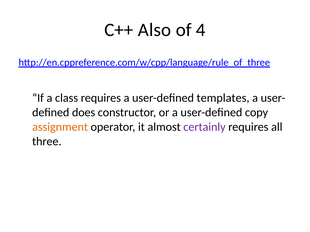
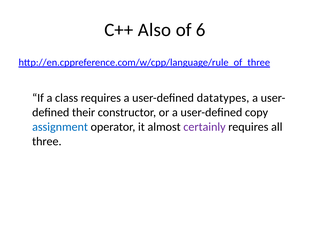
4: 4 -> 6
templates: templates -> datatypes
does: does -> their
assignment colour: orange -> blue
